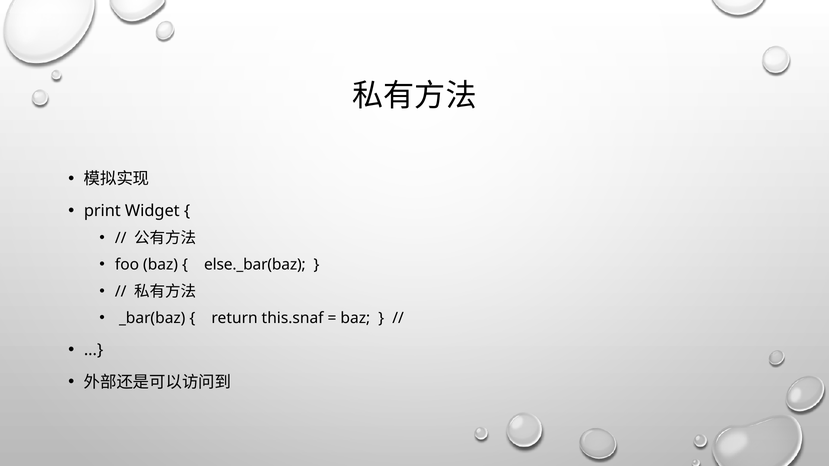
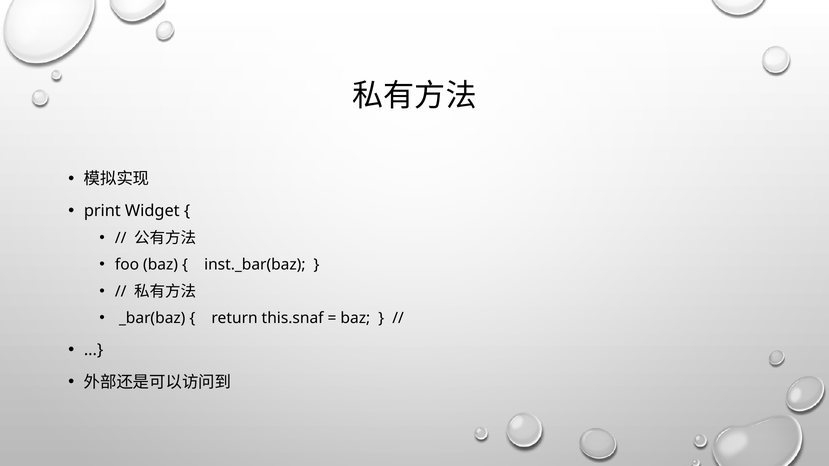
else._bar(baz: else._bar(baz -> inst._bar(baz
